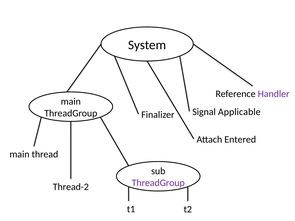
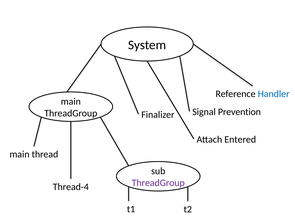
Handler colour: purple -> blue
Applicable: Applicable -> Prevention
Thread-2: Thread-2 -> Thread-4
